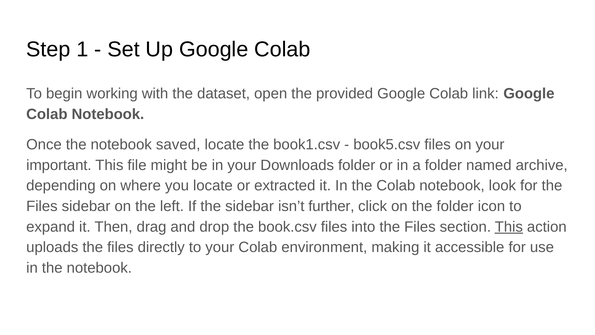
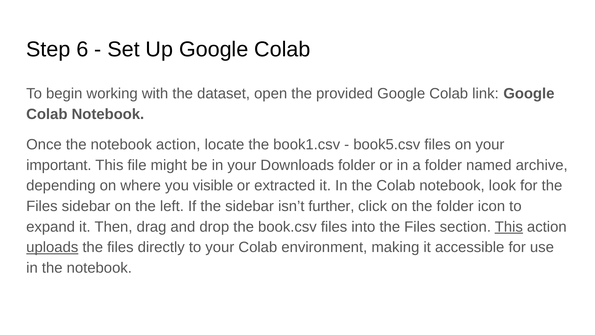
1: 1 -> 6
notebook saved: saved -> action
you locate: locate -> visible
uploads underline: none -> present
